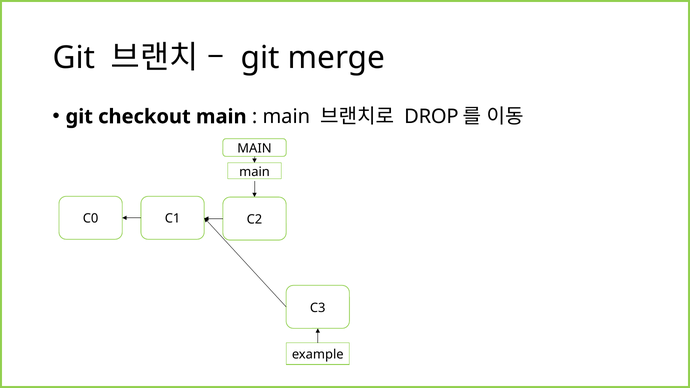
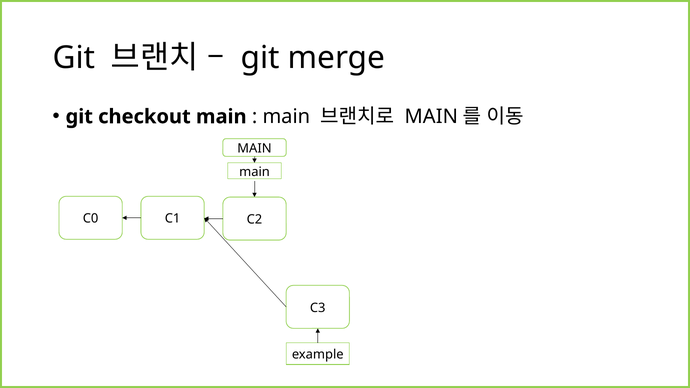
DROP at (431, 117): DROP -> MAIN
